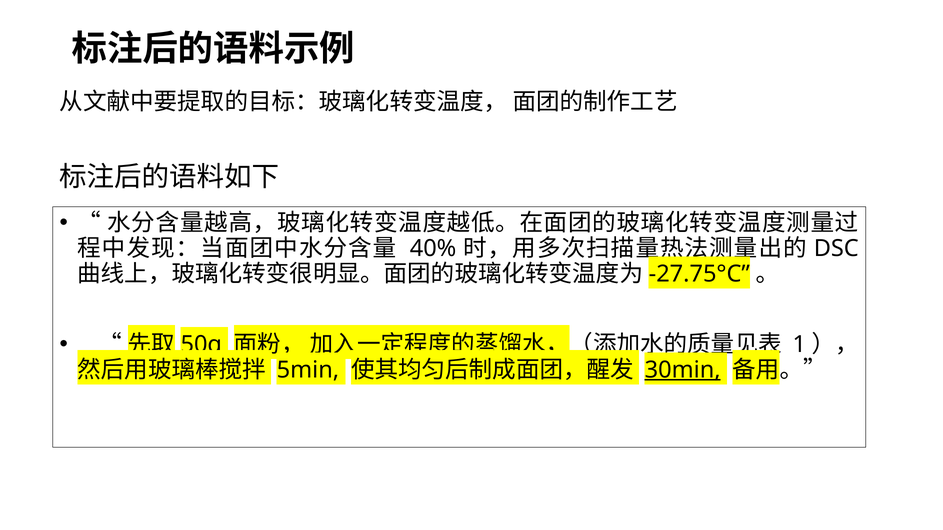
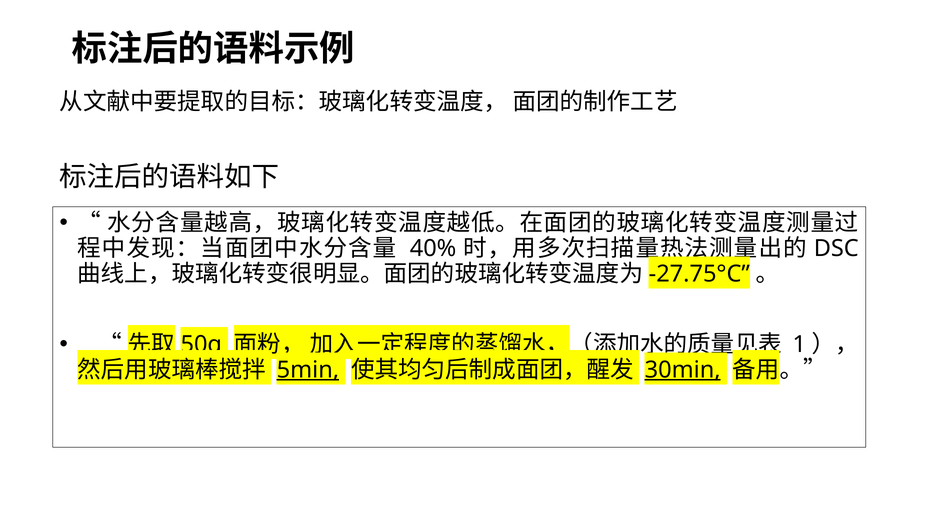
5min underline: none -> present
